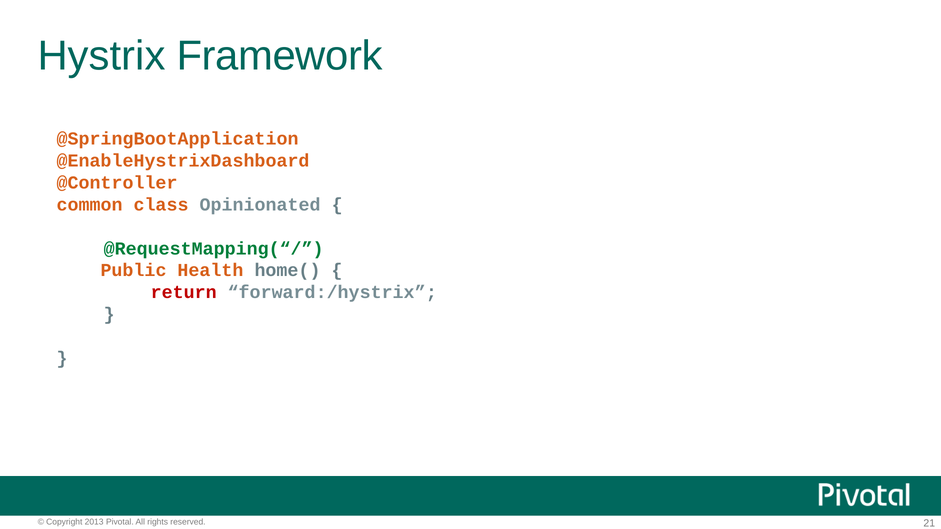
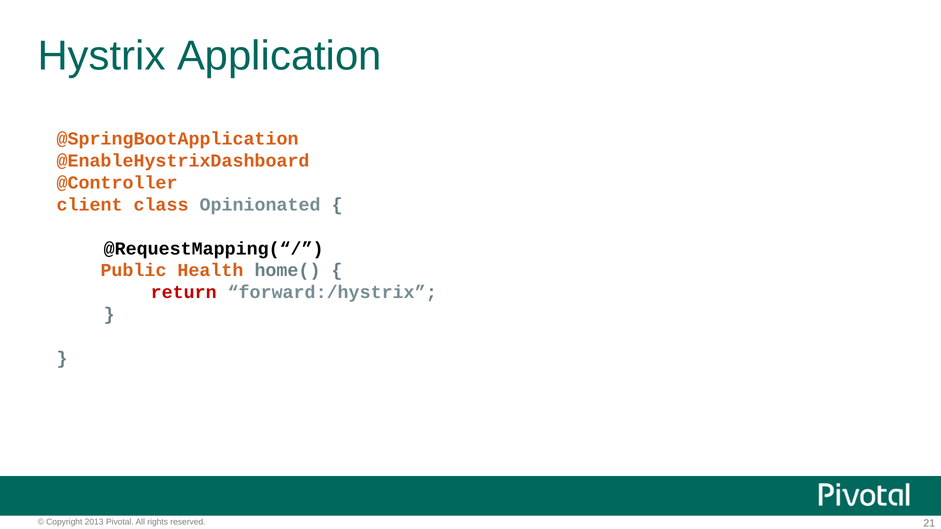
Framework: Framework -> Application
common: common -> client
@RequestMapping(“/ colour: green -> black
